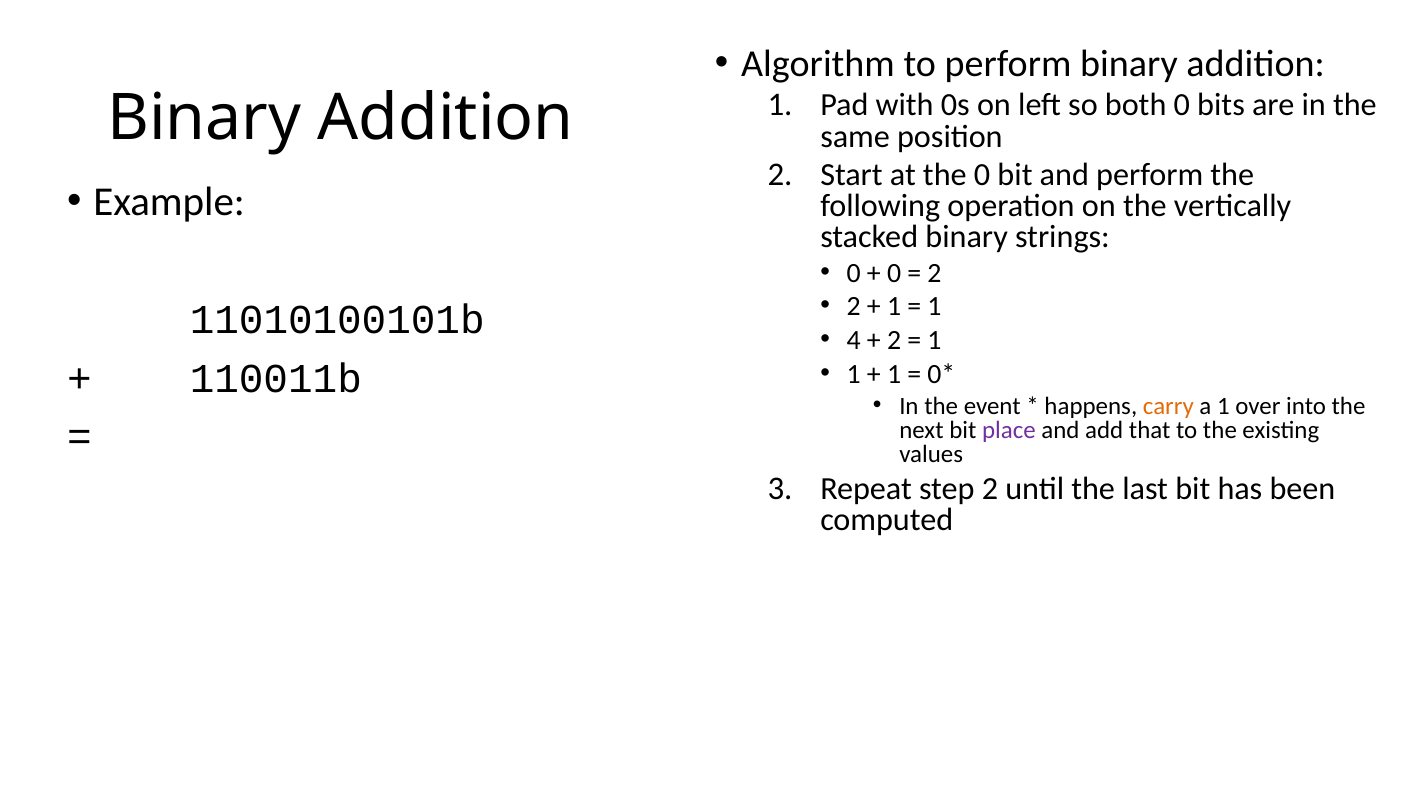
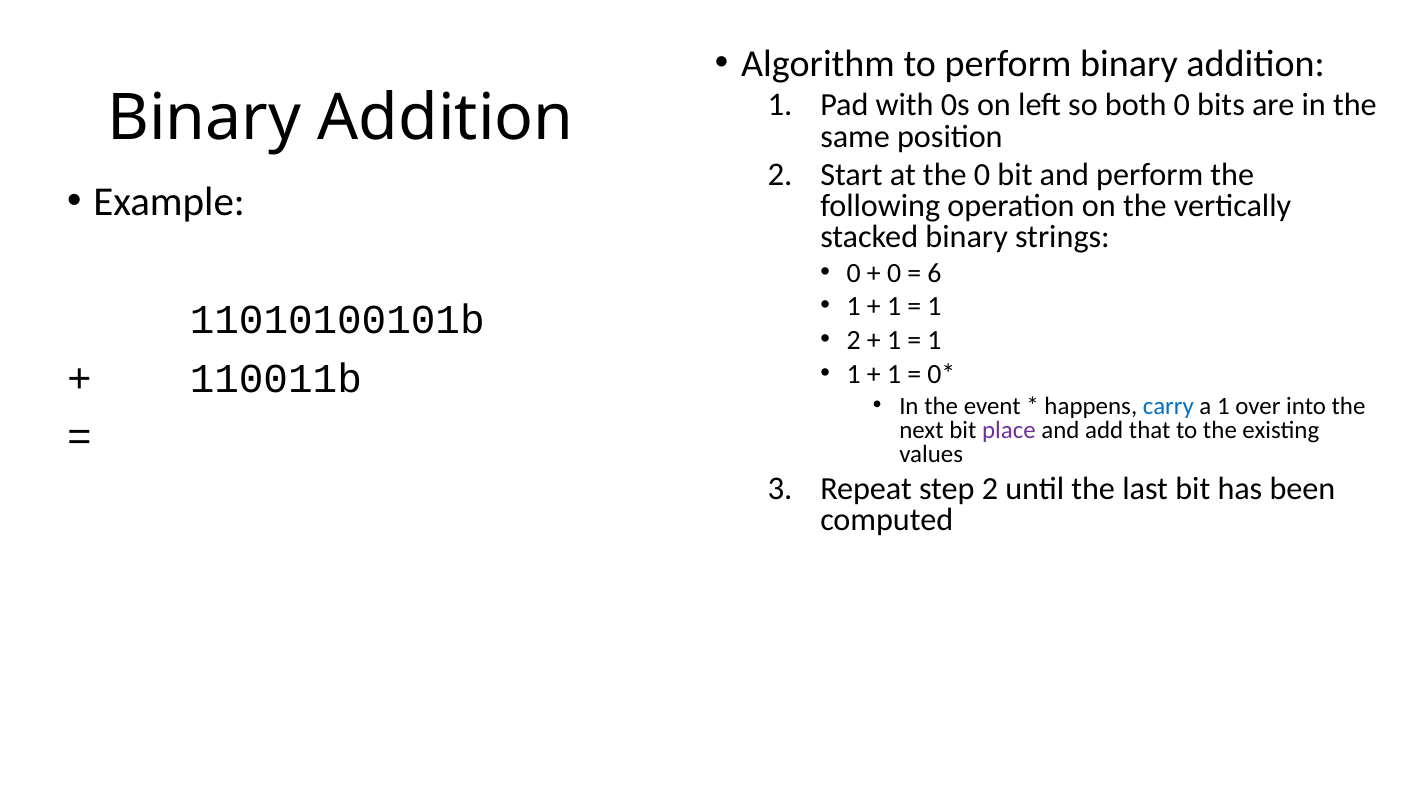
2 at (934, 273): 2 -> 6
2 at (854, 307): 2 -> 1
4 at (854, 340): 4 -> 2
2 at (894, 340): 2 -> 1
carry colour: orange -> blue
